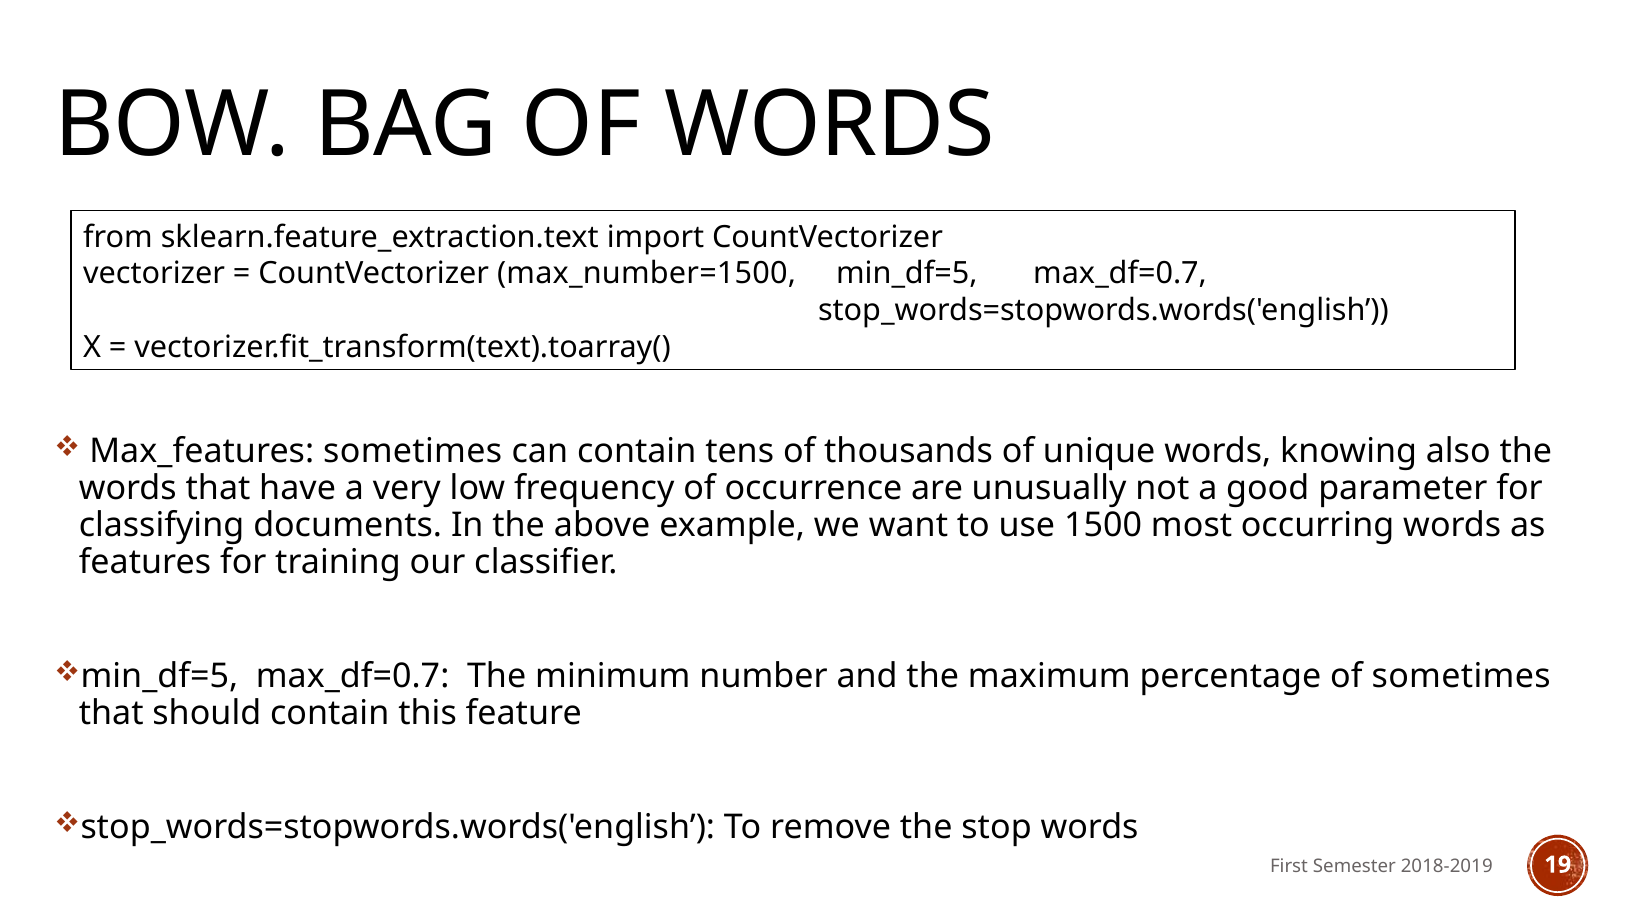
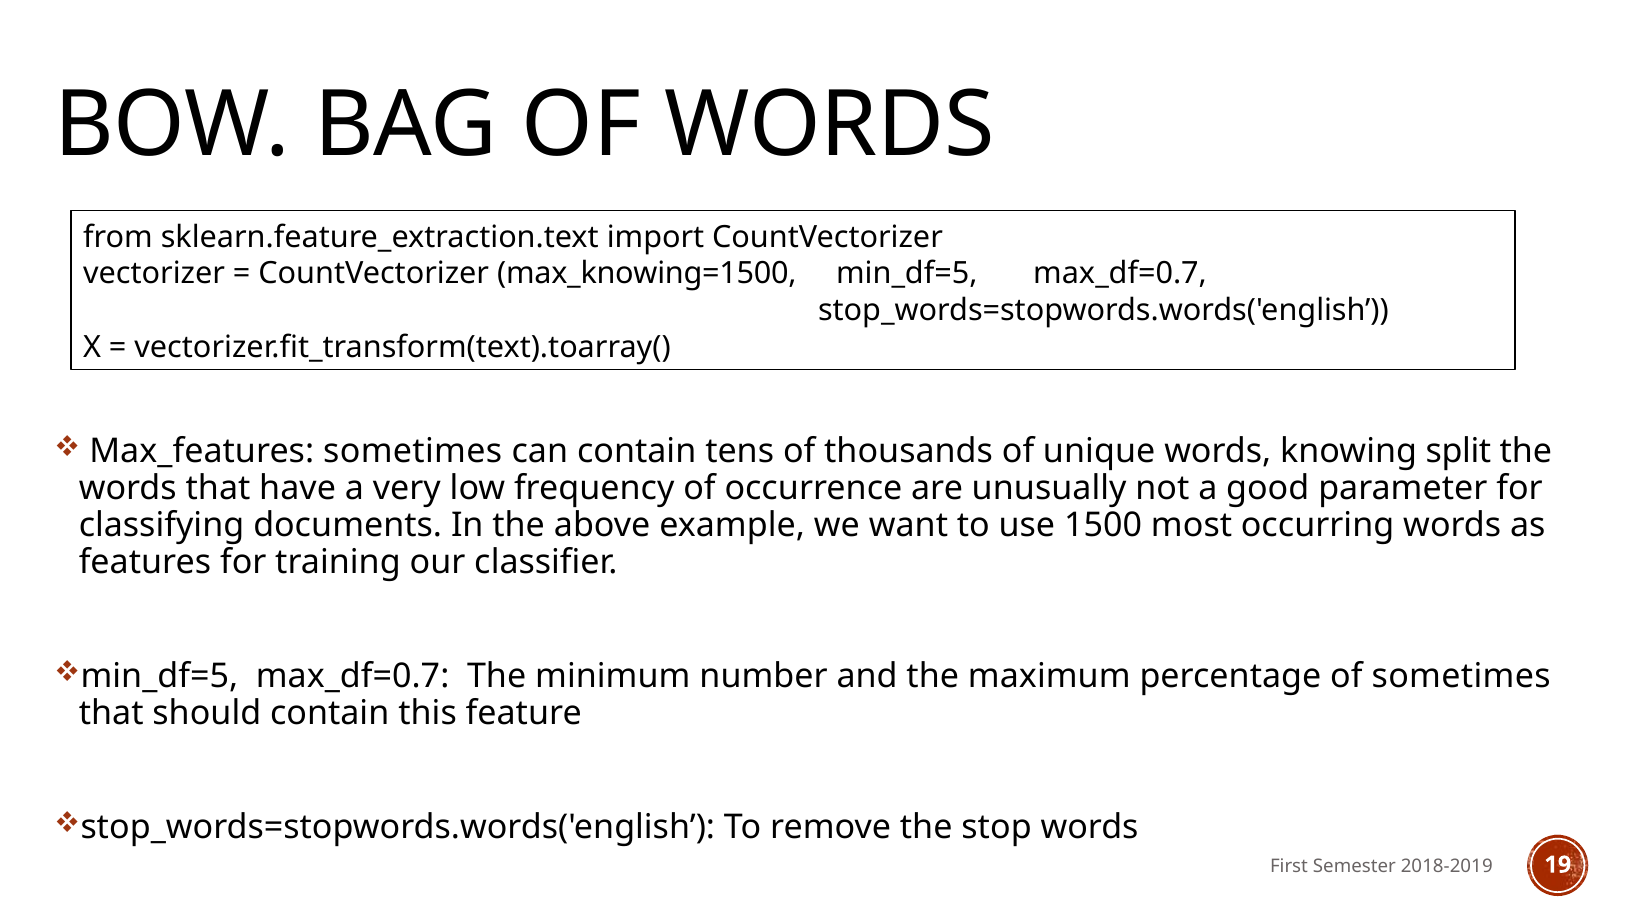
max_number=1500: max_number=1500 -> max_knowing=1500
also: also -> split
